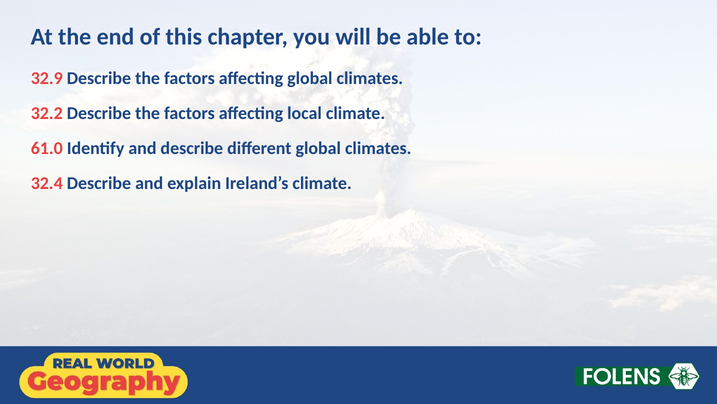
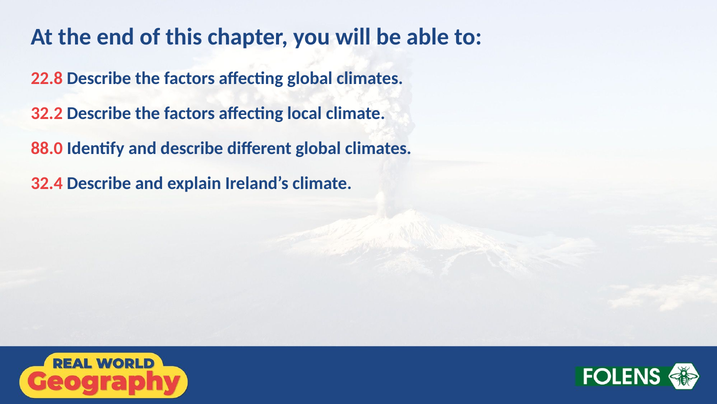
32.9: 32.9 -> 22.8
61.0: 61.0 -> 88.0
